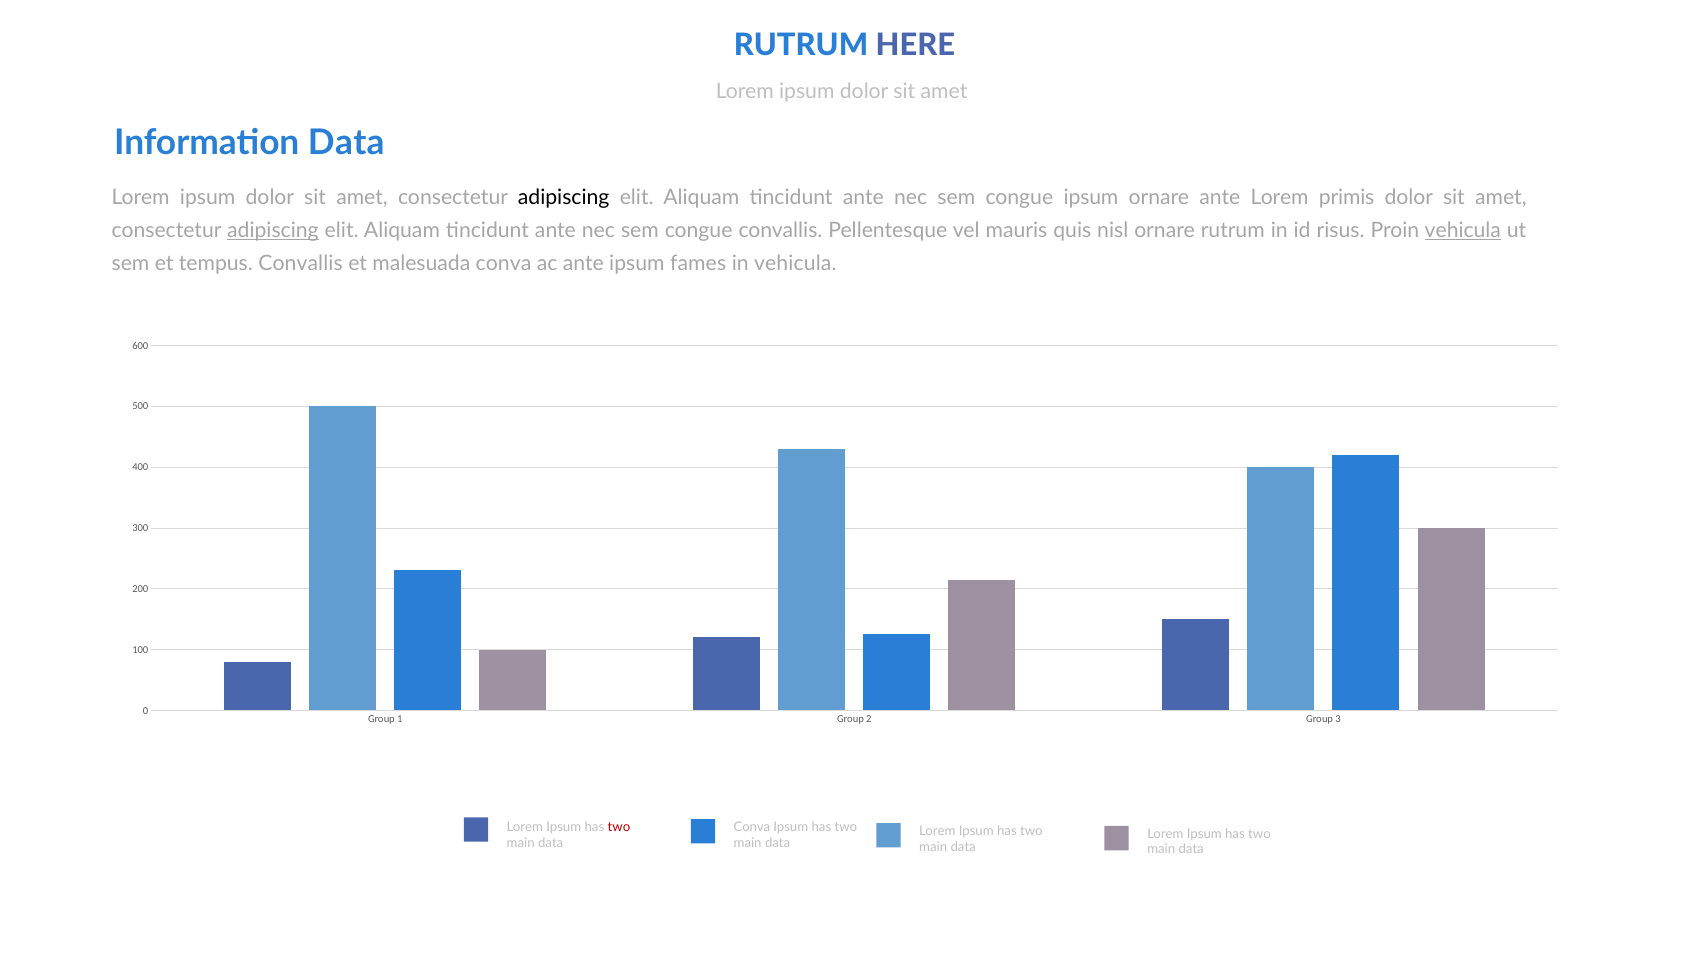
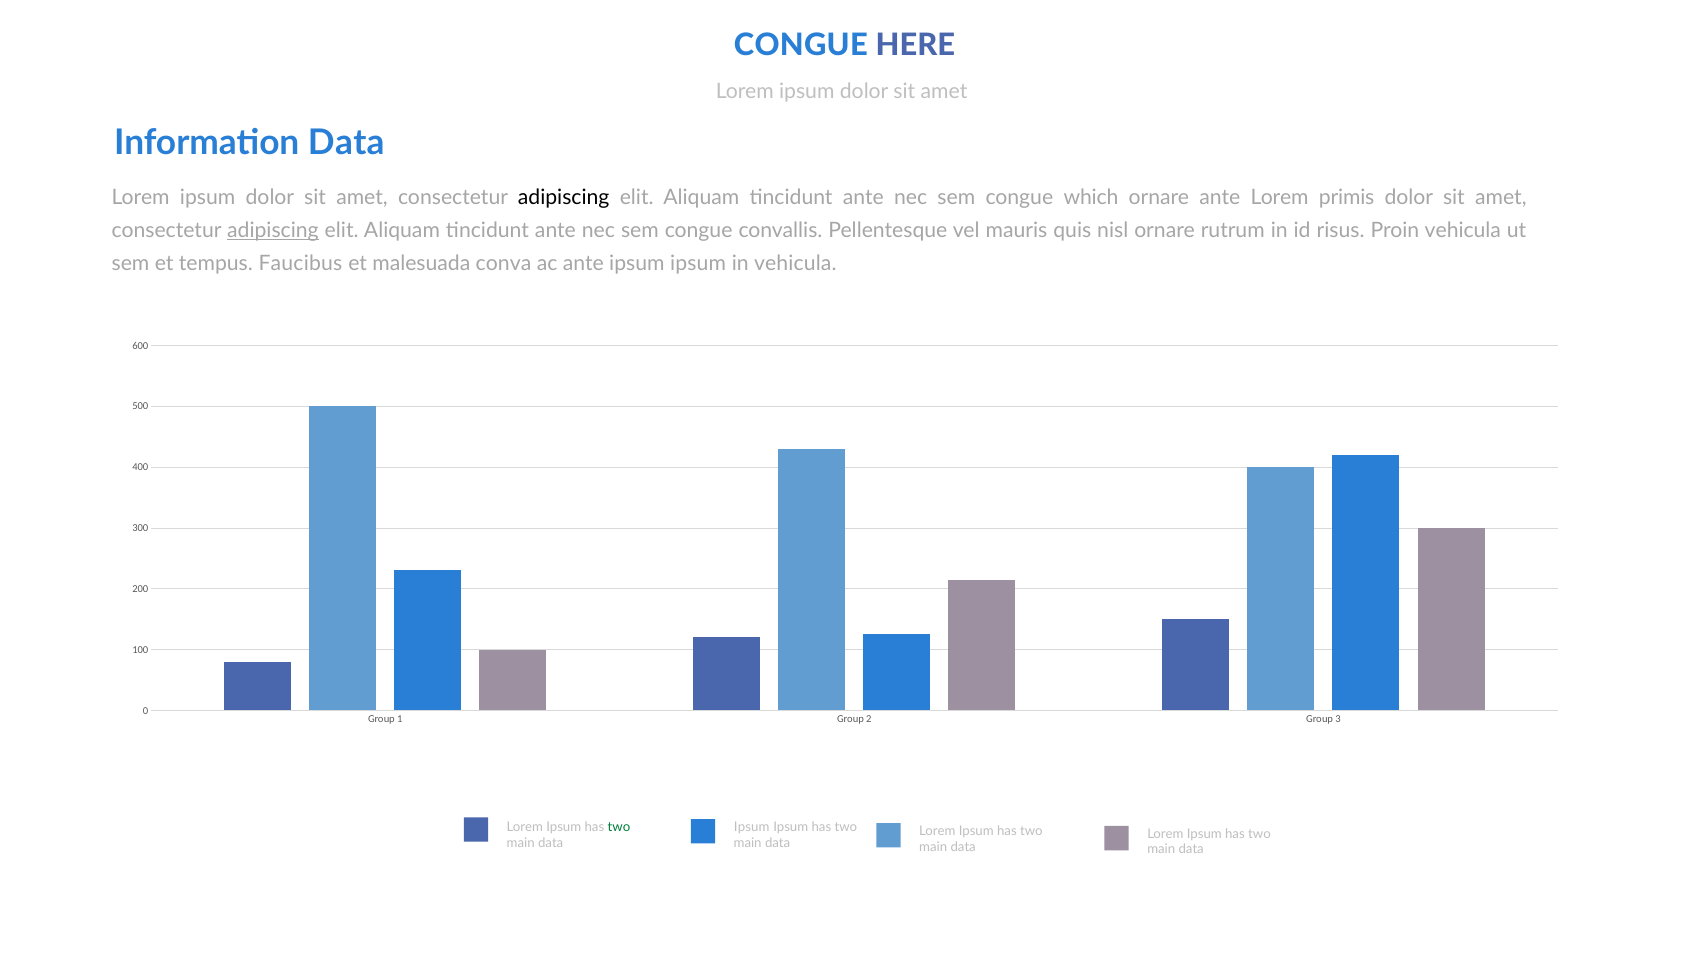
RUTRUM at (801, 45): RUTRUM -> CONGUE
congue ipsum: ipsum -> which
vehicula at (1463, 230) underline: present -> none
tempus Convallis: Convallis -> Faucibus
ante ipsum fames: fames -> ipsum
two at (619, 827) colour: red -> green
Conva at (752, 827): Conva -> Ipsum
